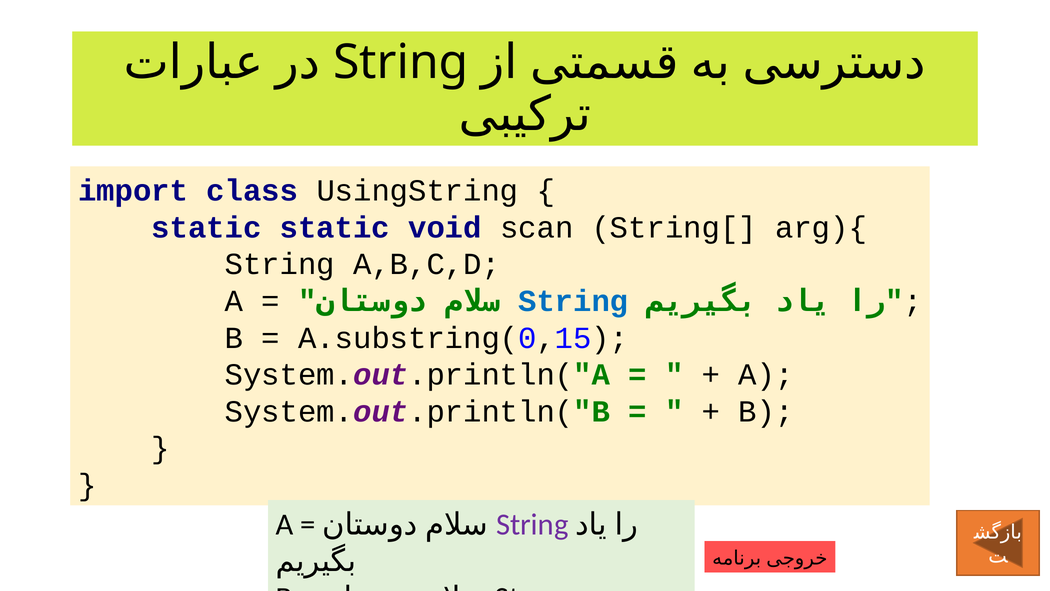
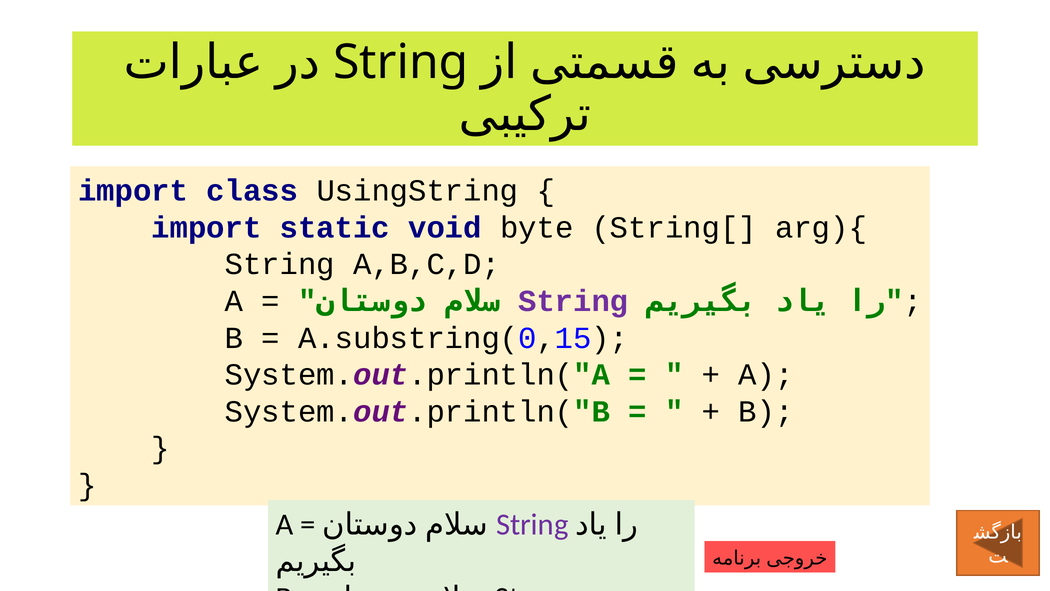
static at (206, 227): static -> import
scan: scan -> byte
String at (573, 301) colour: blue -> purple
